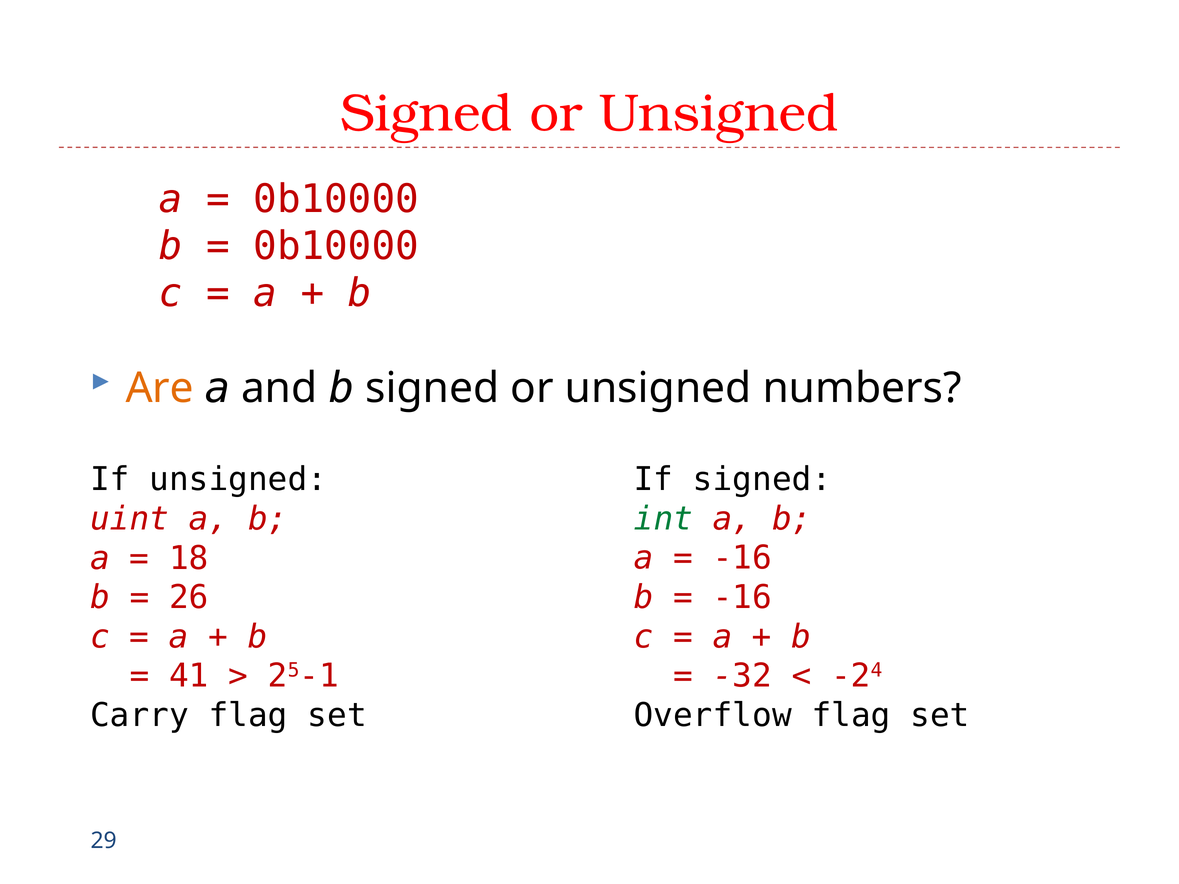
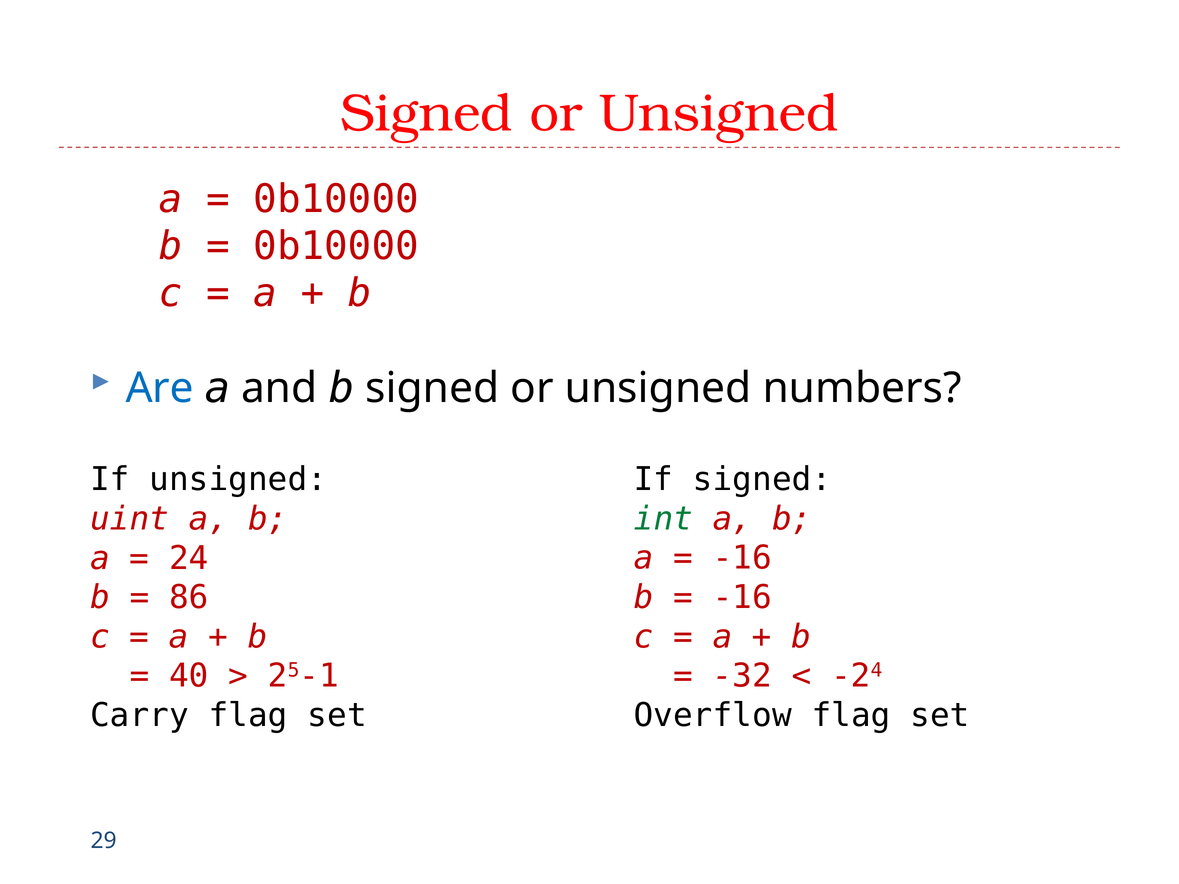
Are colour: orange -> blue
18: 18 -> 24
26: 26 -> 86
41: 41 -> 40
